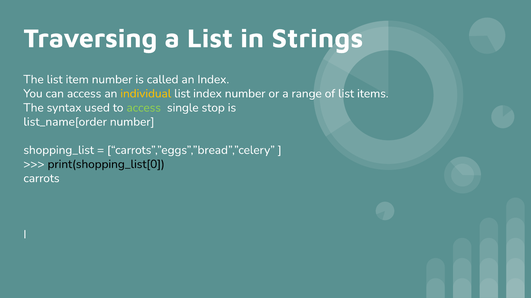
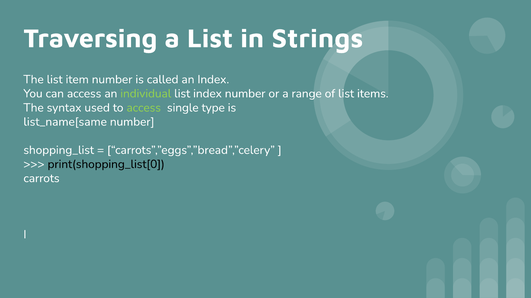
individual colour: yellow -> light green
stop: stop -> type
list_name[order: list_name[order -> list_name[same
